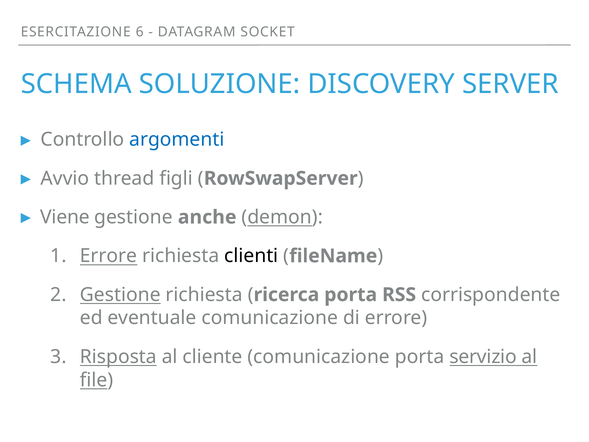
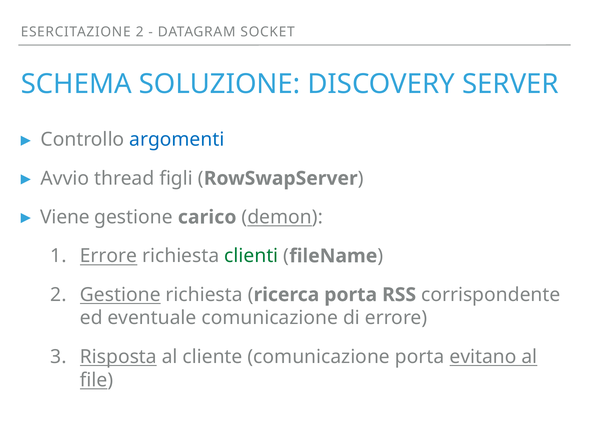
ESERCITAZIONE 6: 6 -> 2
anche: anche -> carico
clienti colour: black -> green
servizio: servizio -> evitano
